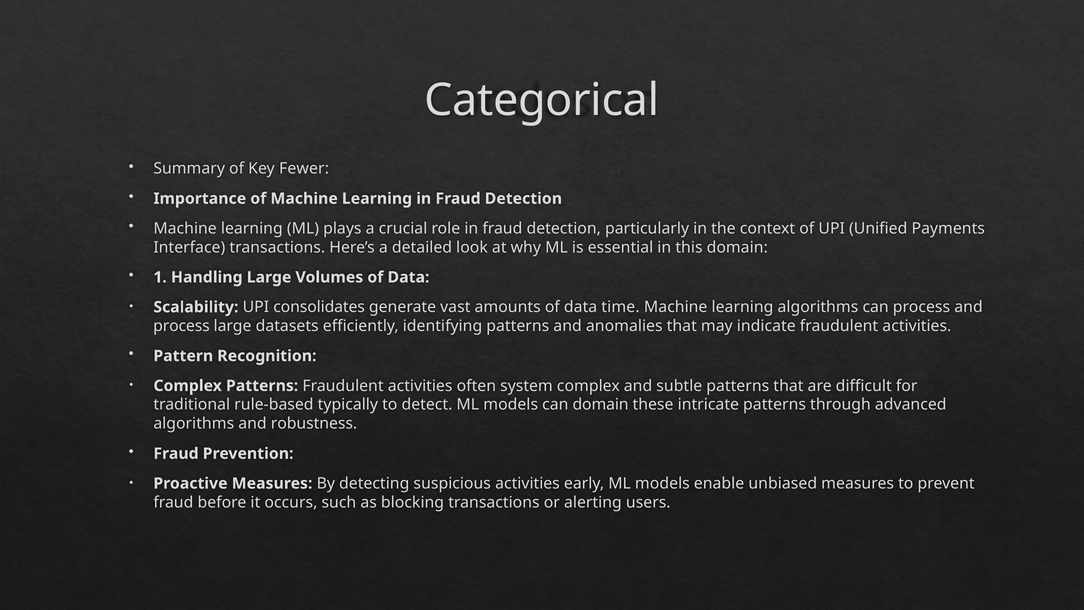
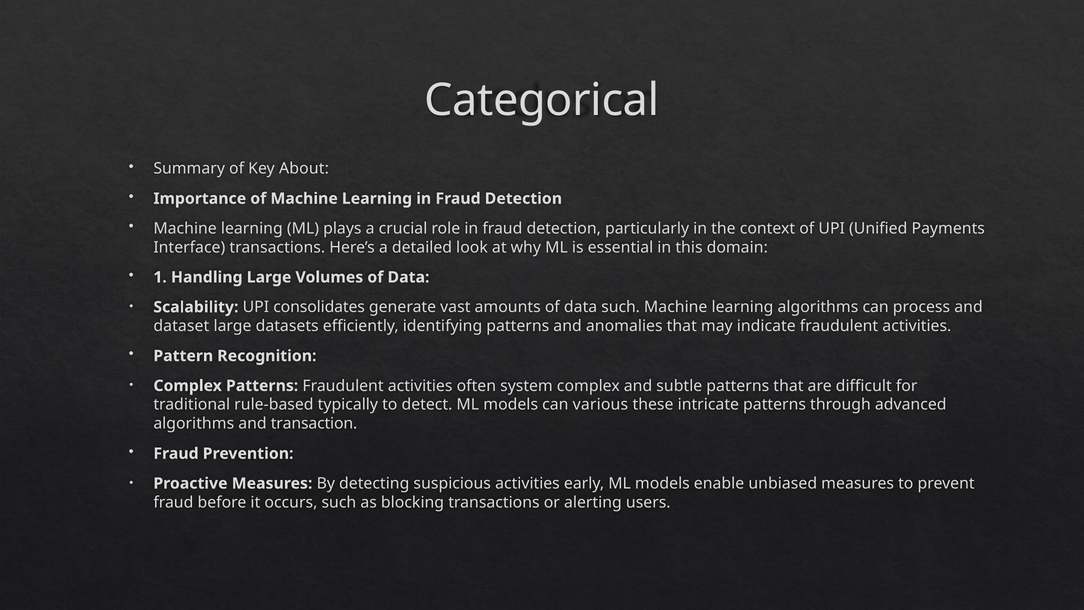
Fewer: Fewer -> About
data time: time -> such
process at (181, 326): process -> dataset
can domain: domain -> various
robustness: robustness -> transaction
